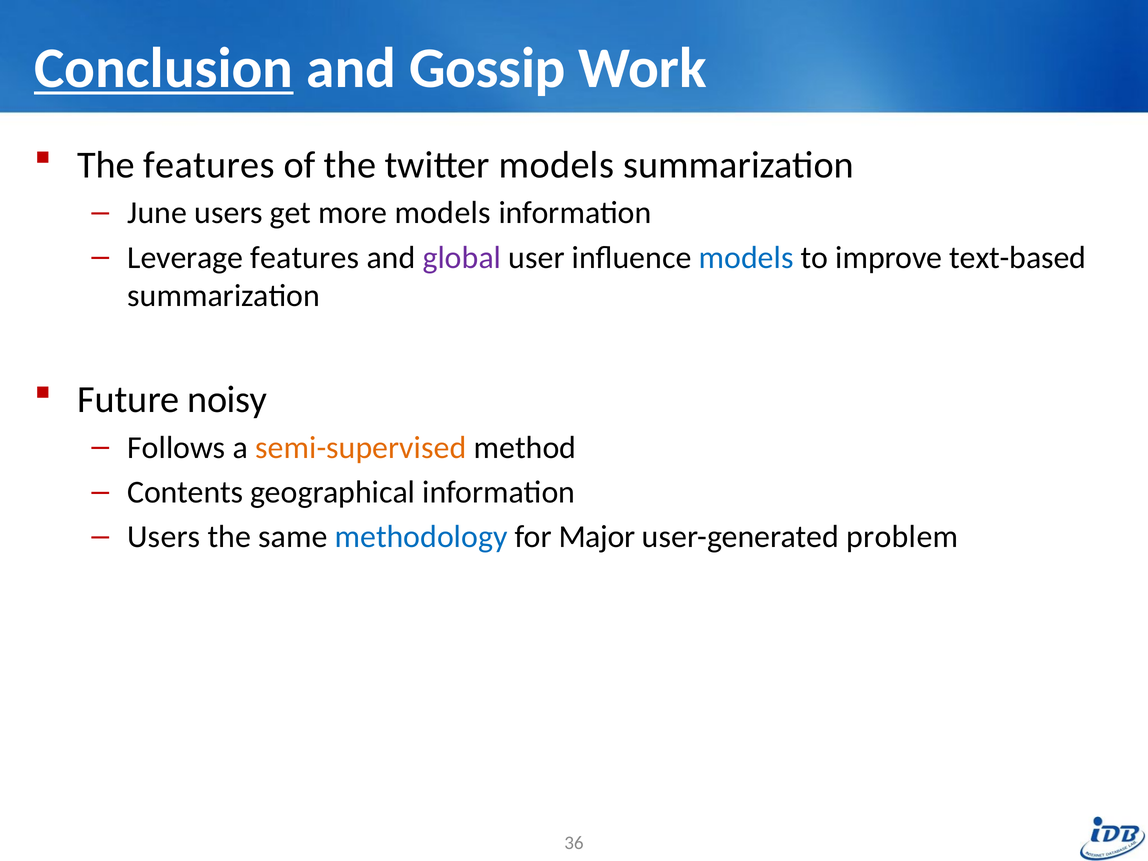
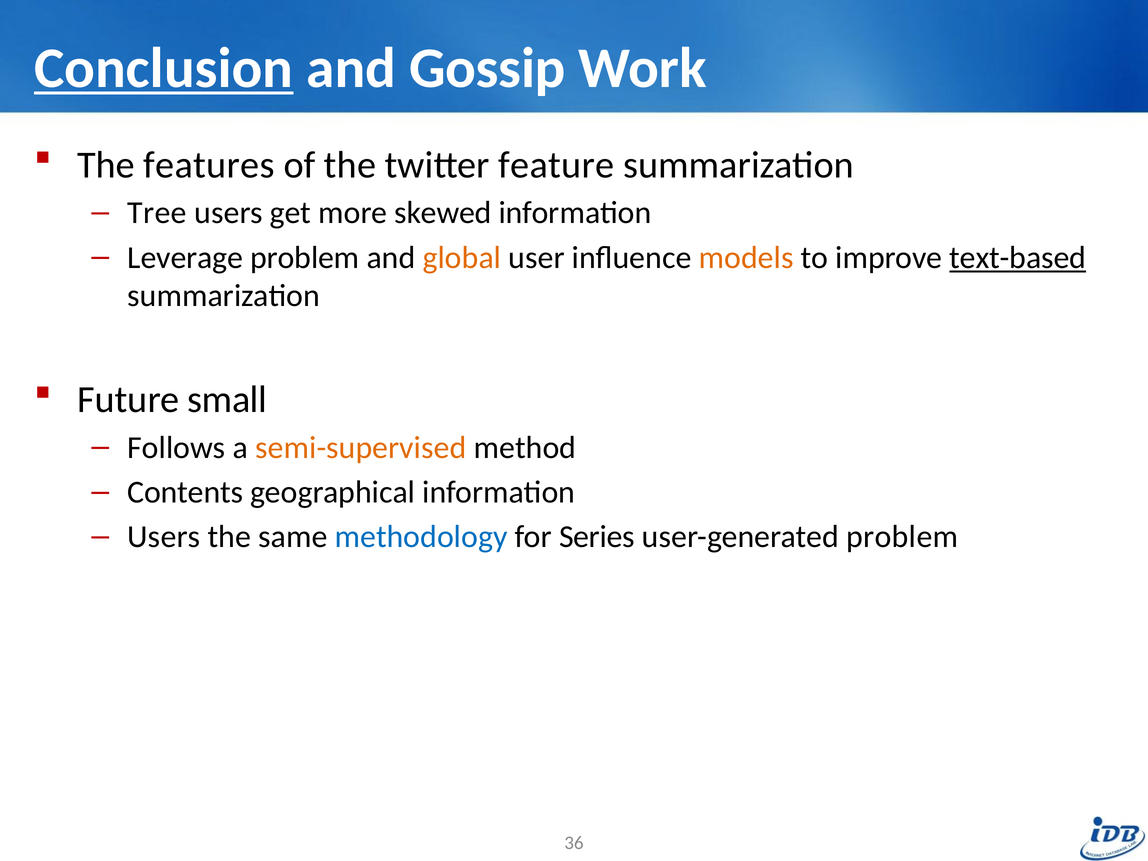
twitter models: models -> feature
June: June -> Tree
more models: models -> skewed
Leverage features: features -> problem
global colour: purple -> orange
models at (746, 258) colour: blue -> orange
text-based underline: none -> present
noisy: noisy -> small
Major: Major -> Series
